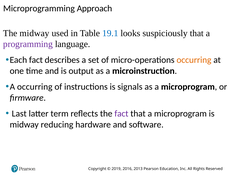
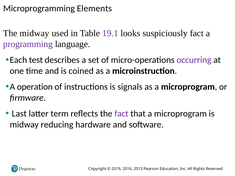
Approach: Approach -> Elements
19.1 colour: blue -> purple
suspiciously that: that -> fact
Each fact: fact -> test
occurring at (194, 60) colour: orange -> purple
output: output -> coined
A occurring: occurring -> operation
